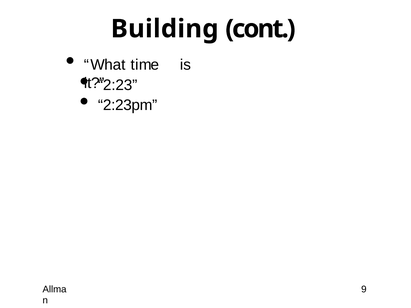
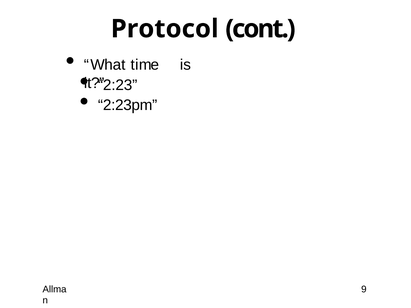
Building: Building -> Protocol
